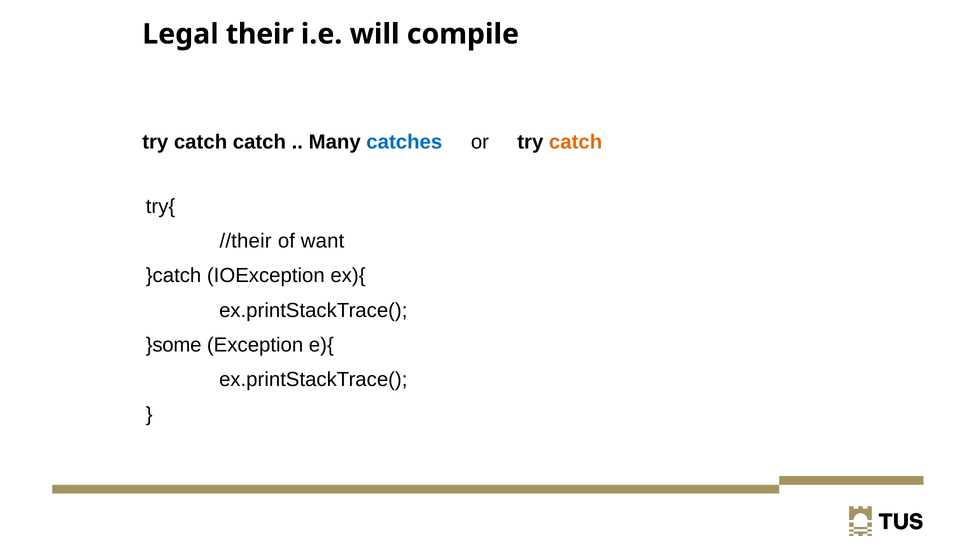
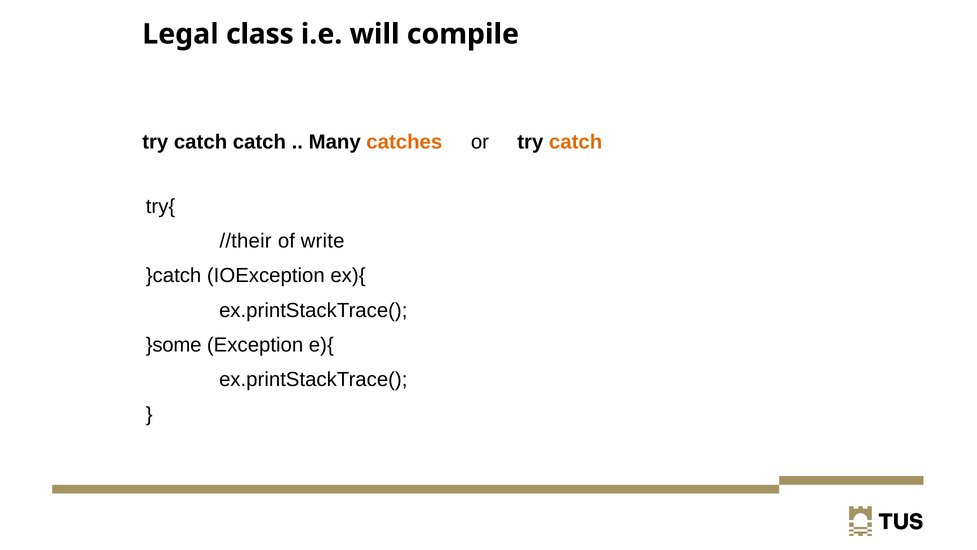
their: their -> class
catches colour: blue -> orange
want: want -> write
